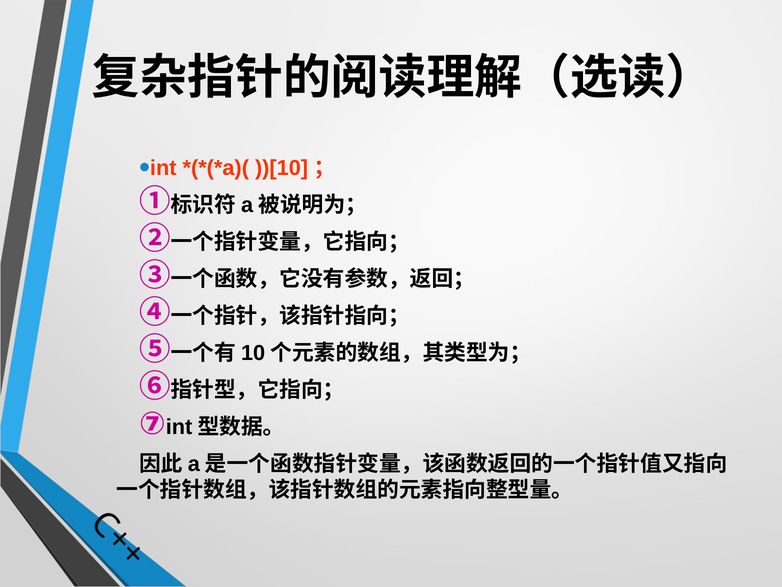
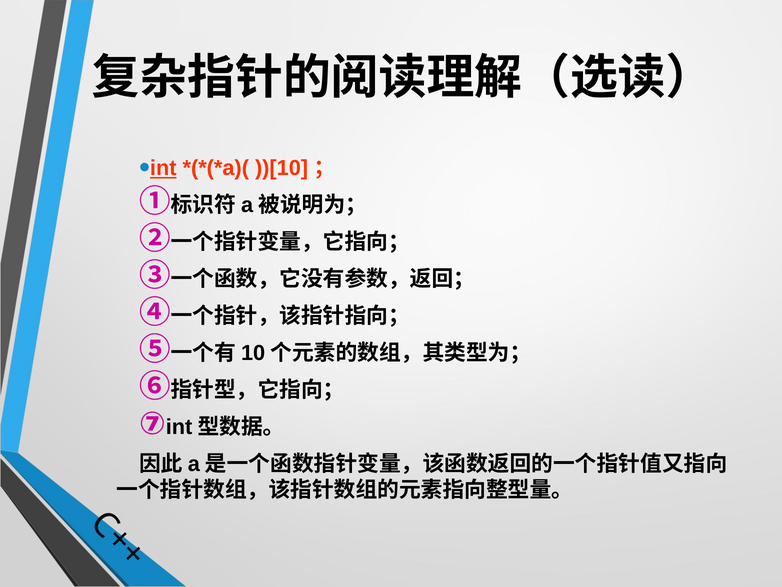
int underline: none -> present
